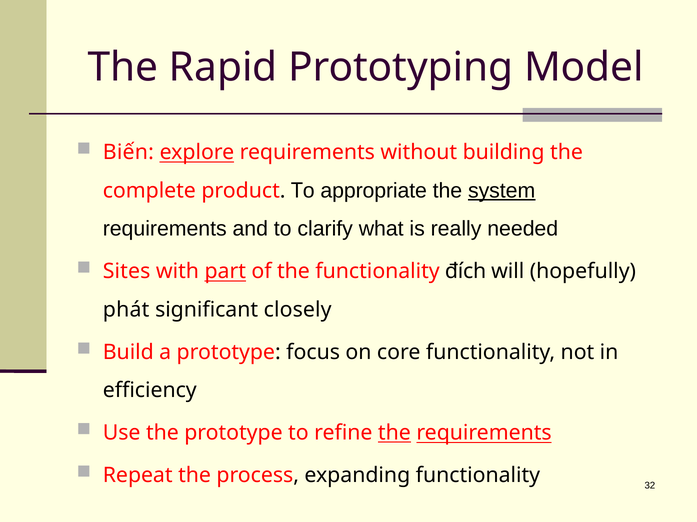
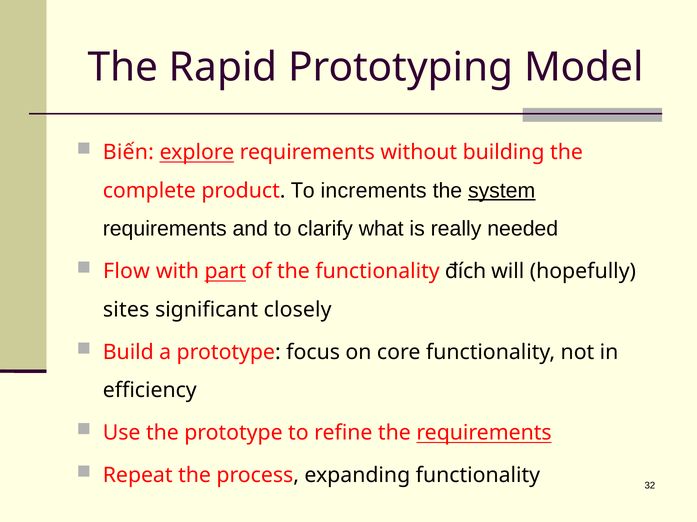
appropriate: appropriate -> increments
Sites: Sites -> Flow
phát: phát -> sites
the at (394, 433) underline: present -> none
